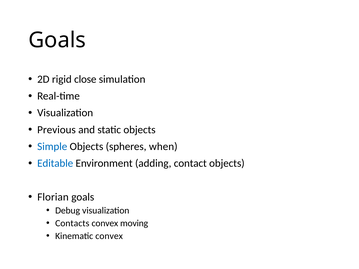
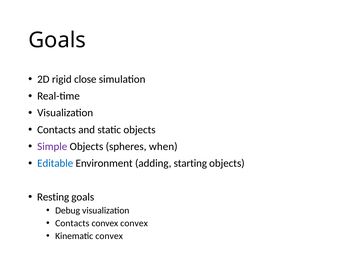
Previous at (56, 130): Previous -> Contacts
Simple colour: blue -> purple
contact: contact -> starting
Florian: Florian -> Resting
convex moving: moving -> convex
